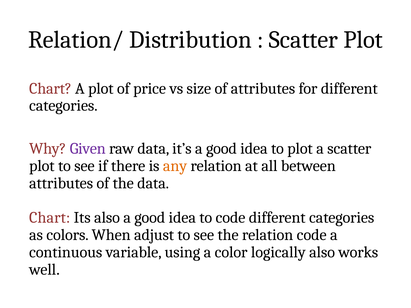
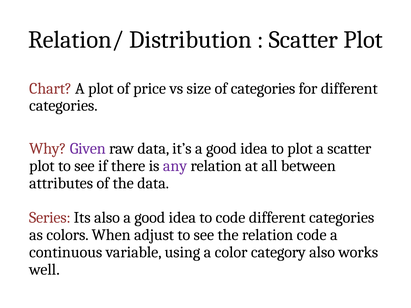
of attributes: attributes -> categories
any colour: orange -> purple
Chart at (50, 218): Chart -> Series
logically: logically -> category
